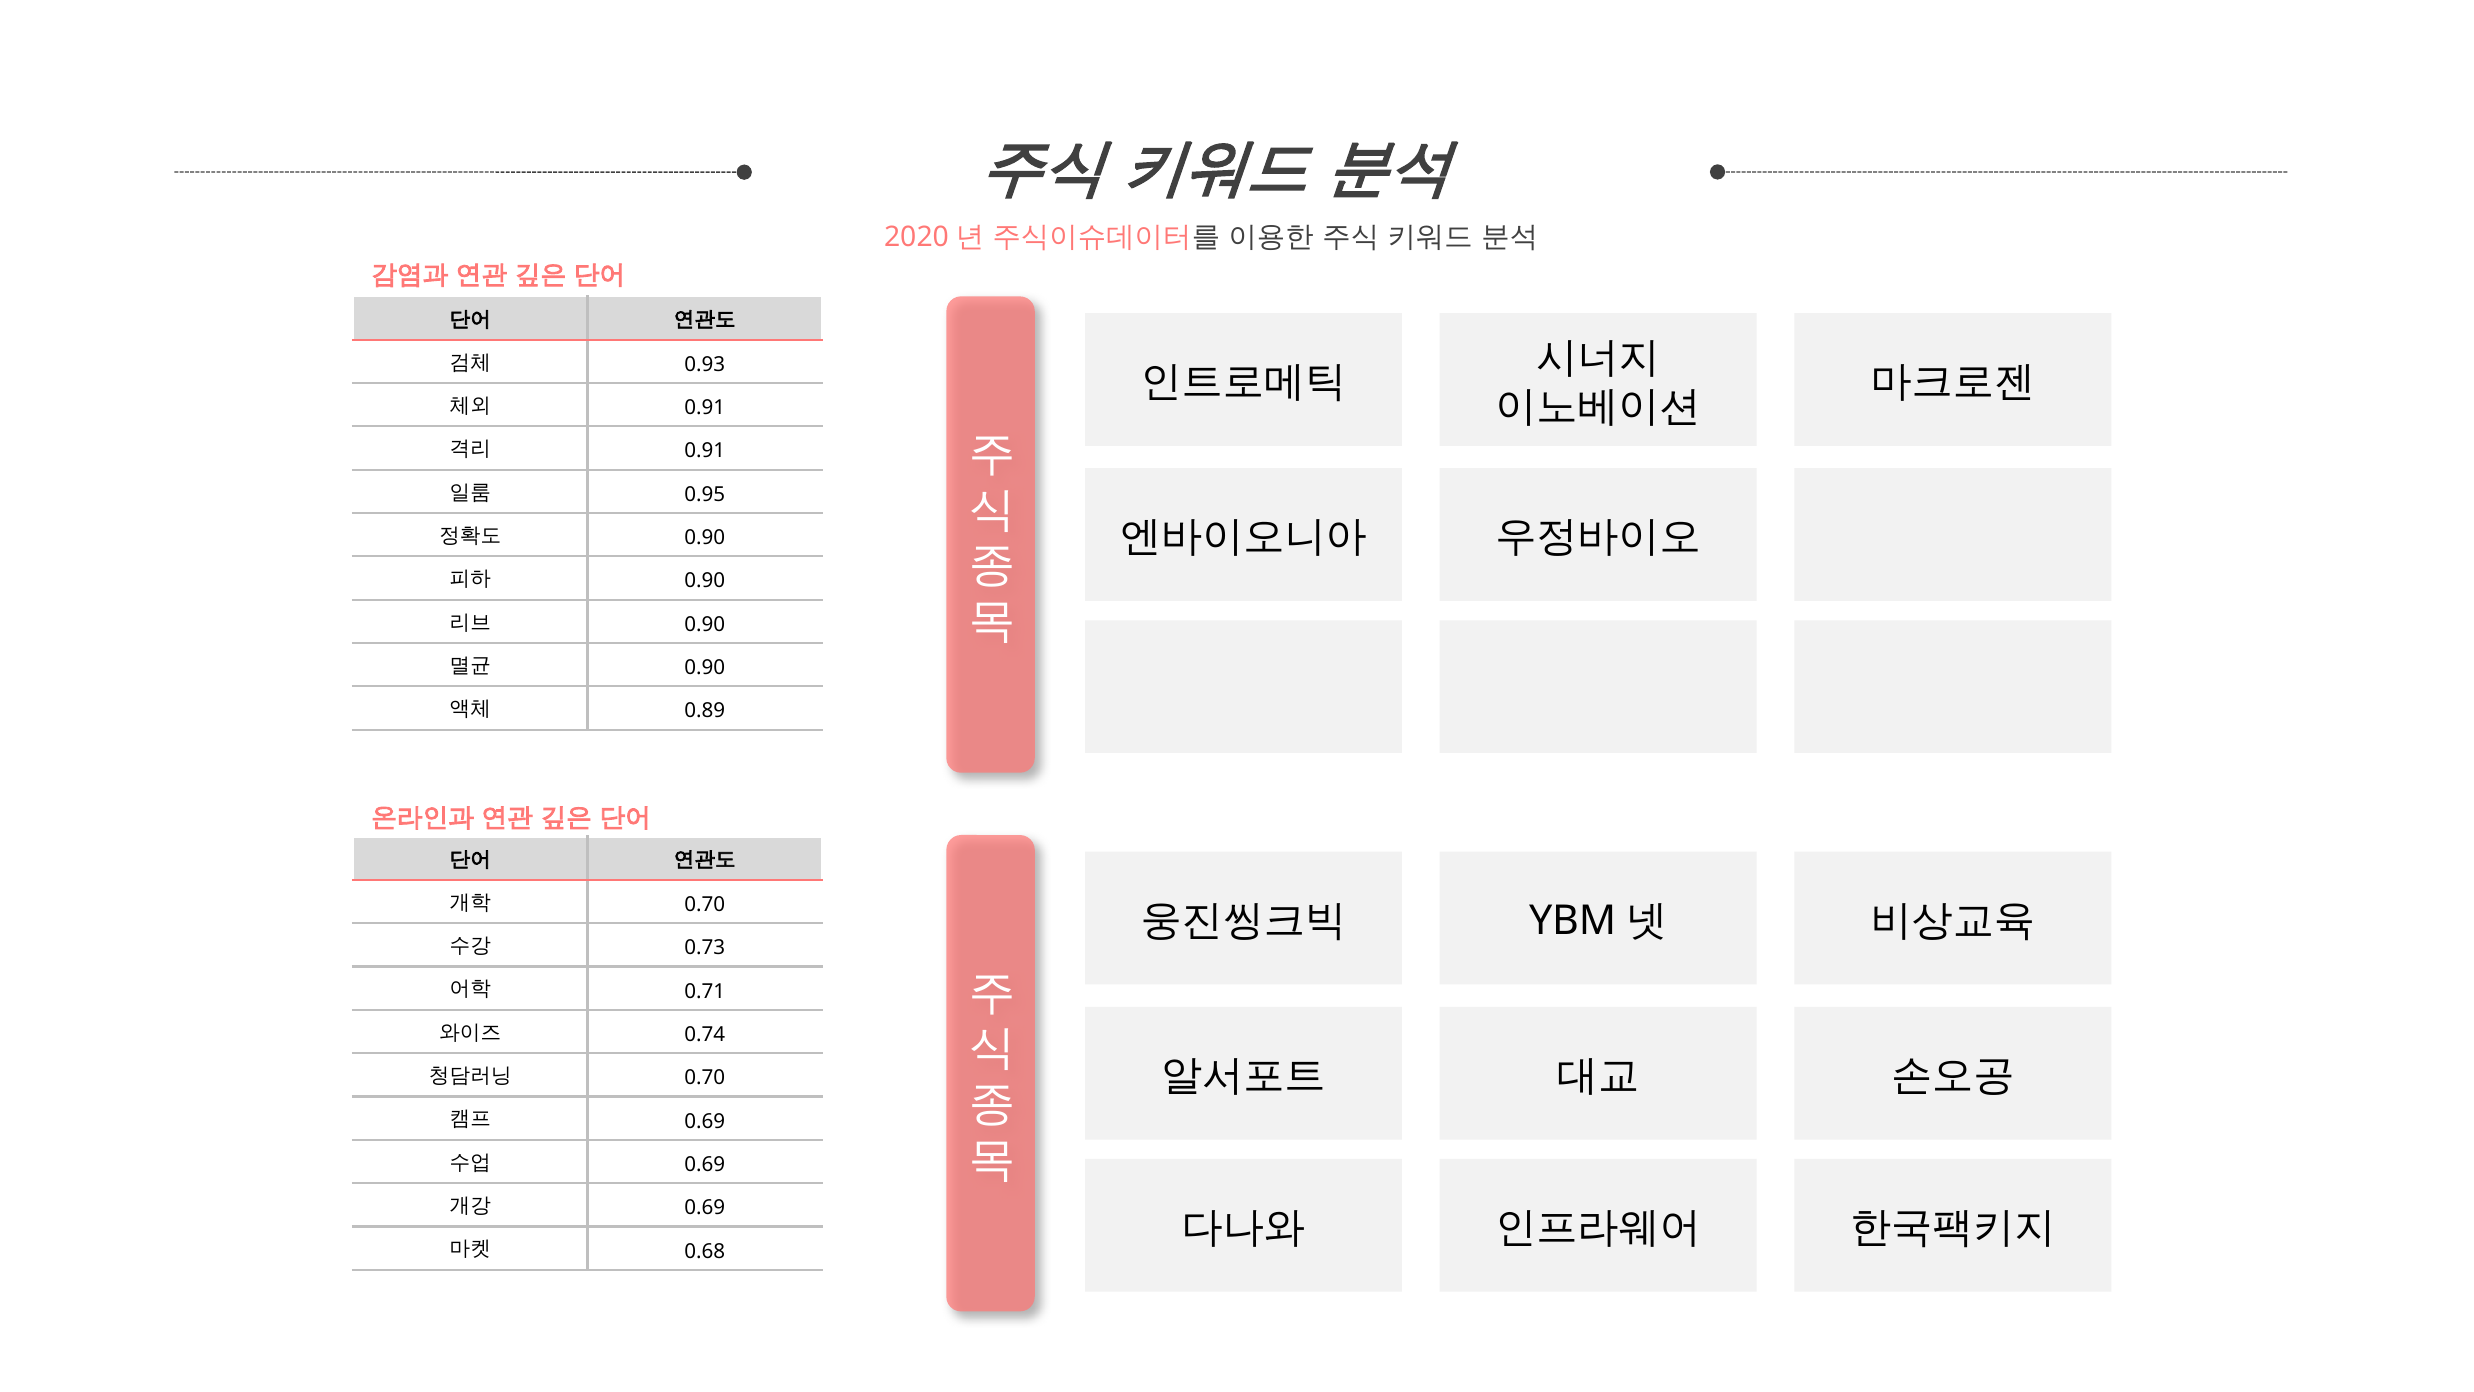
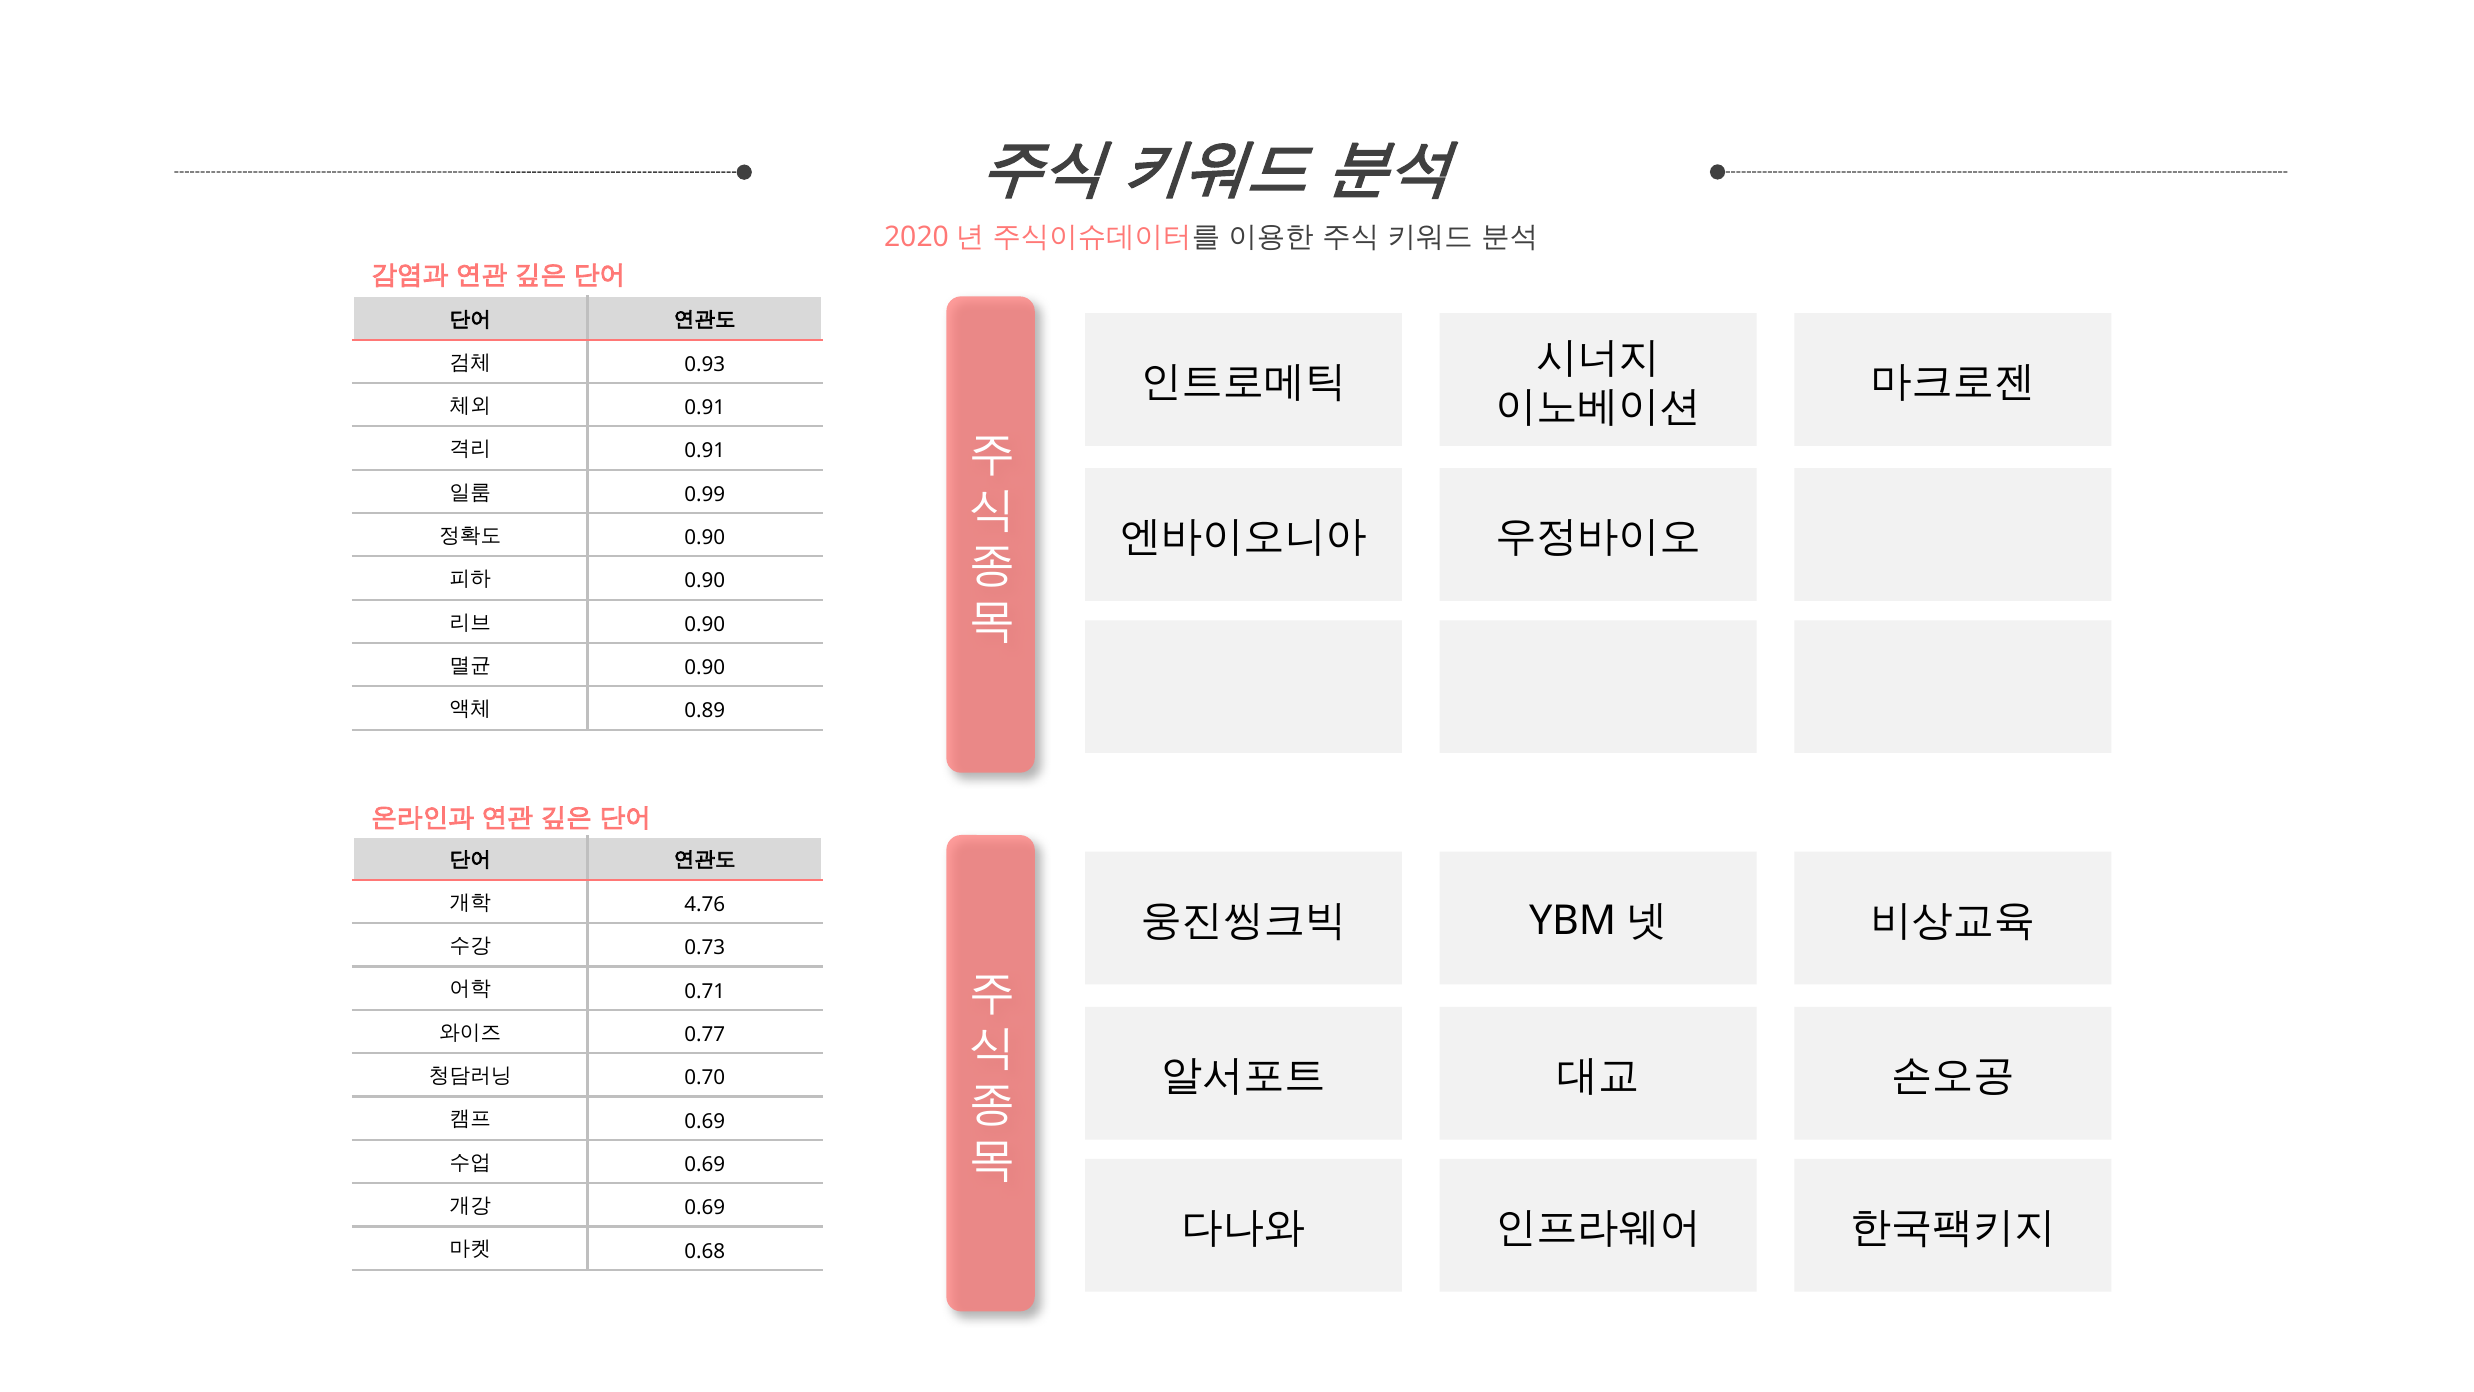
0.95: 0.95 -> 0.99
0.70 at (705, 904): 0.70 -> 4.76
0.74: 0.74 -> 0.77
